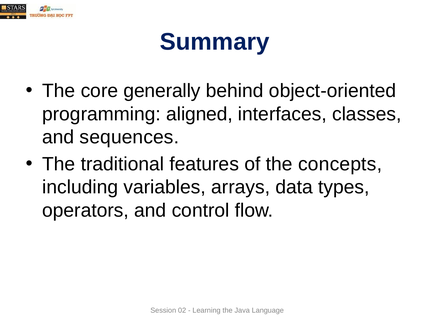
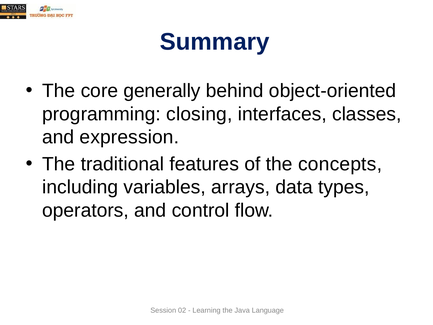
aligned: aligned -> closing
sequences: sequences -> expression
